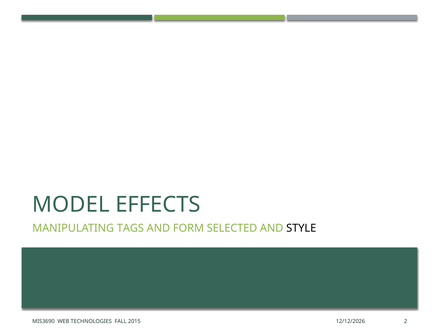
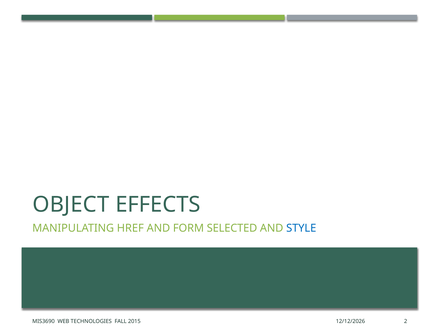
MODEL: MODEL -> OBJECT
TAGS: TAGS -> HREF
STYLE colour: black -> blue
